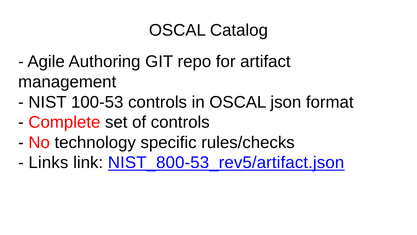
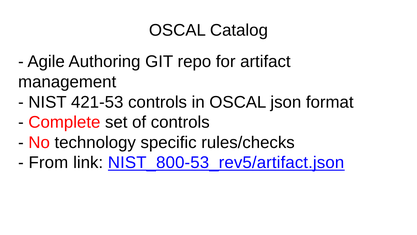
100-53: 100-53 -> 421-53
Links: Links -> From
